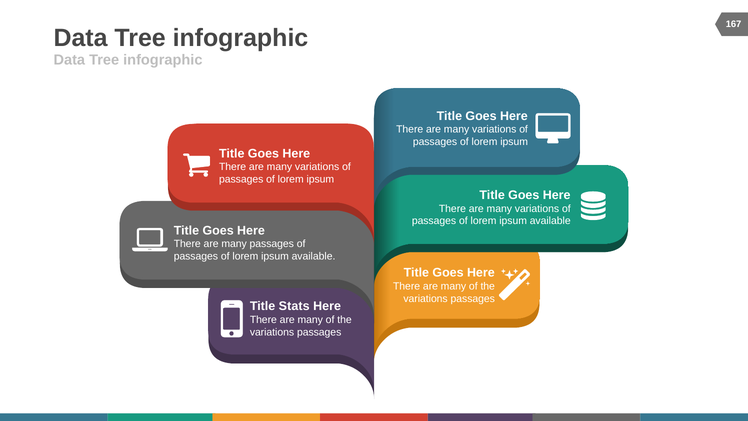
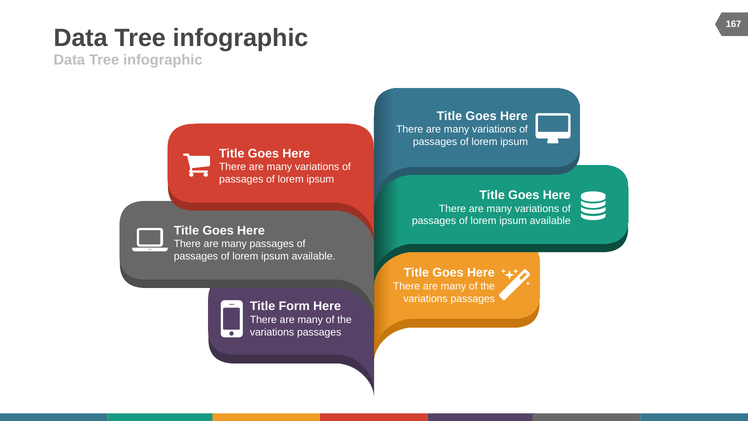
Stats: Stats -> Form
